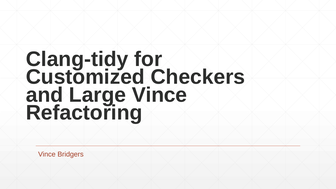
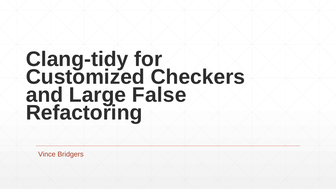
Large Vince: Vince -> False
